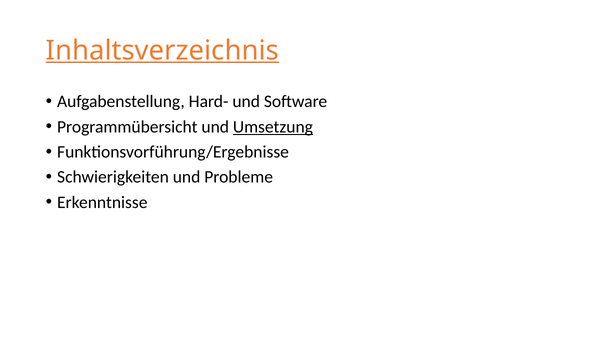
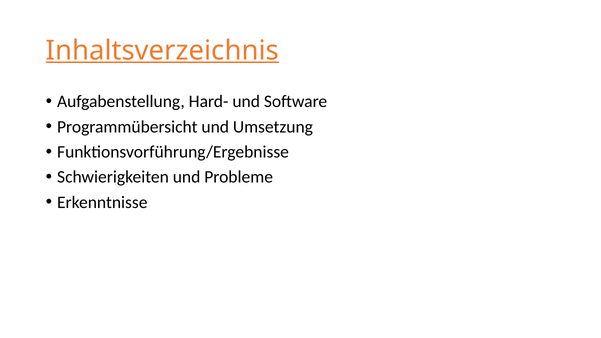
Umsetzung underline: present -> none
